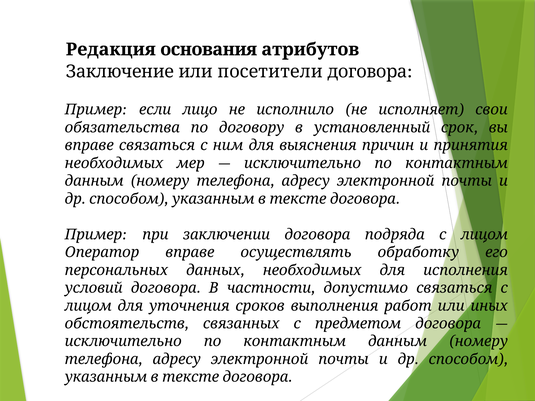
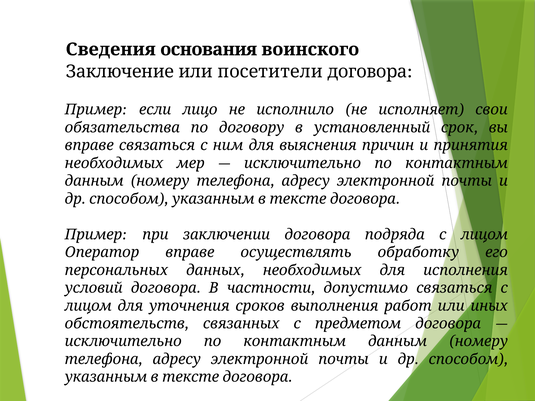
Редакция: Редакция -> Сведения
атрибутов: атрибутов -> воинского
